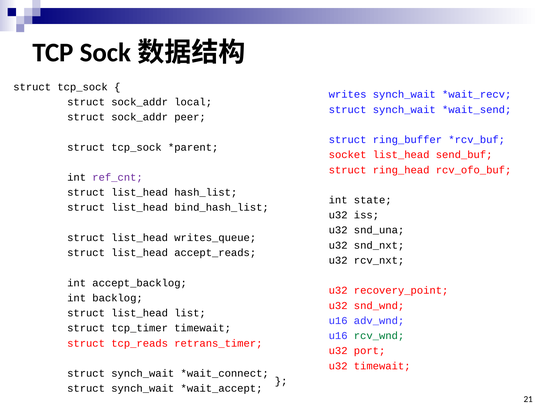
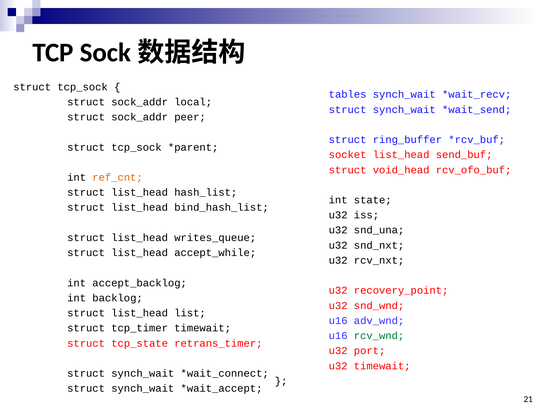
writes: writes -> tables
ring_head: ring_head -> void_head
ref_cnt colour: purple -> orange
accept_reads: accept_reads -> accept_while
tcp_reads: tcp_reads -> tcp_state
